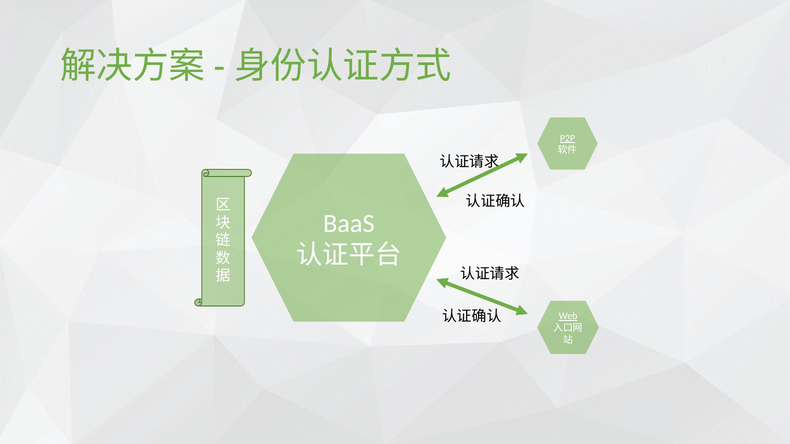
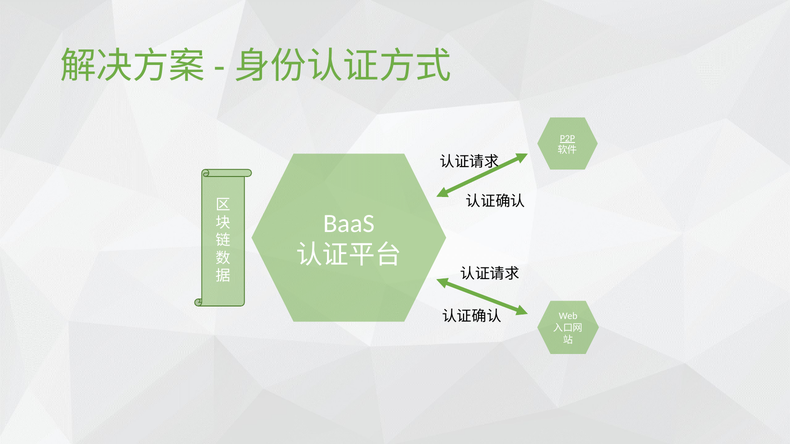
Web underline: present -> none
